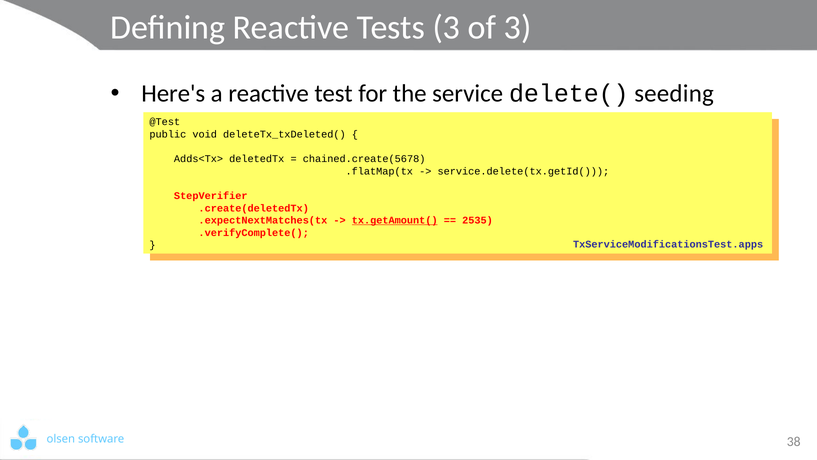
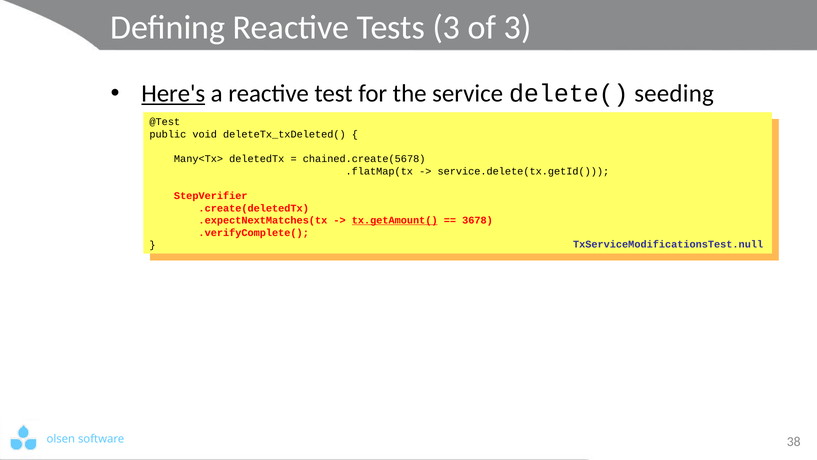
Here's underline: none -> present
Adds<Tx>: Adds<Tx> -> Many<Tx>
2535: 2535 -> 3678
TxServiceModificationsTest.apps: TxServiceModificationsTest.apps -> TxServiceModificationsTest.null
